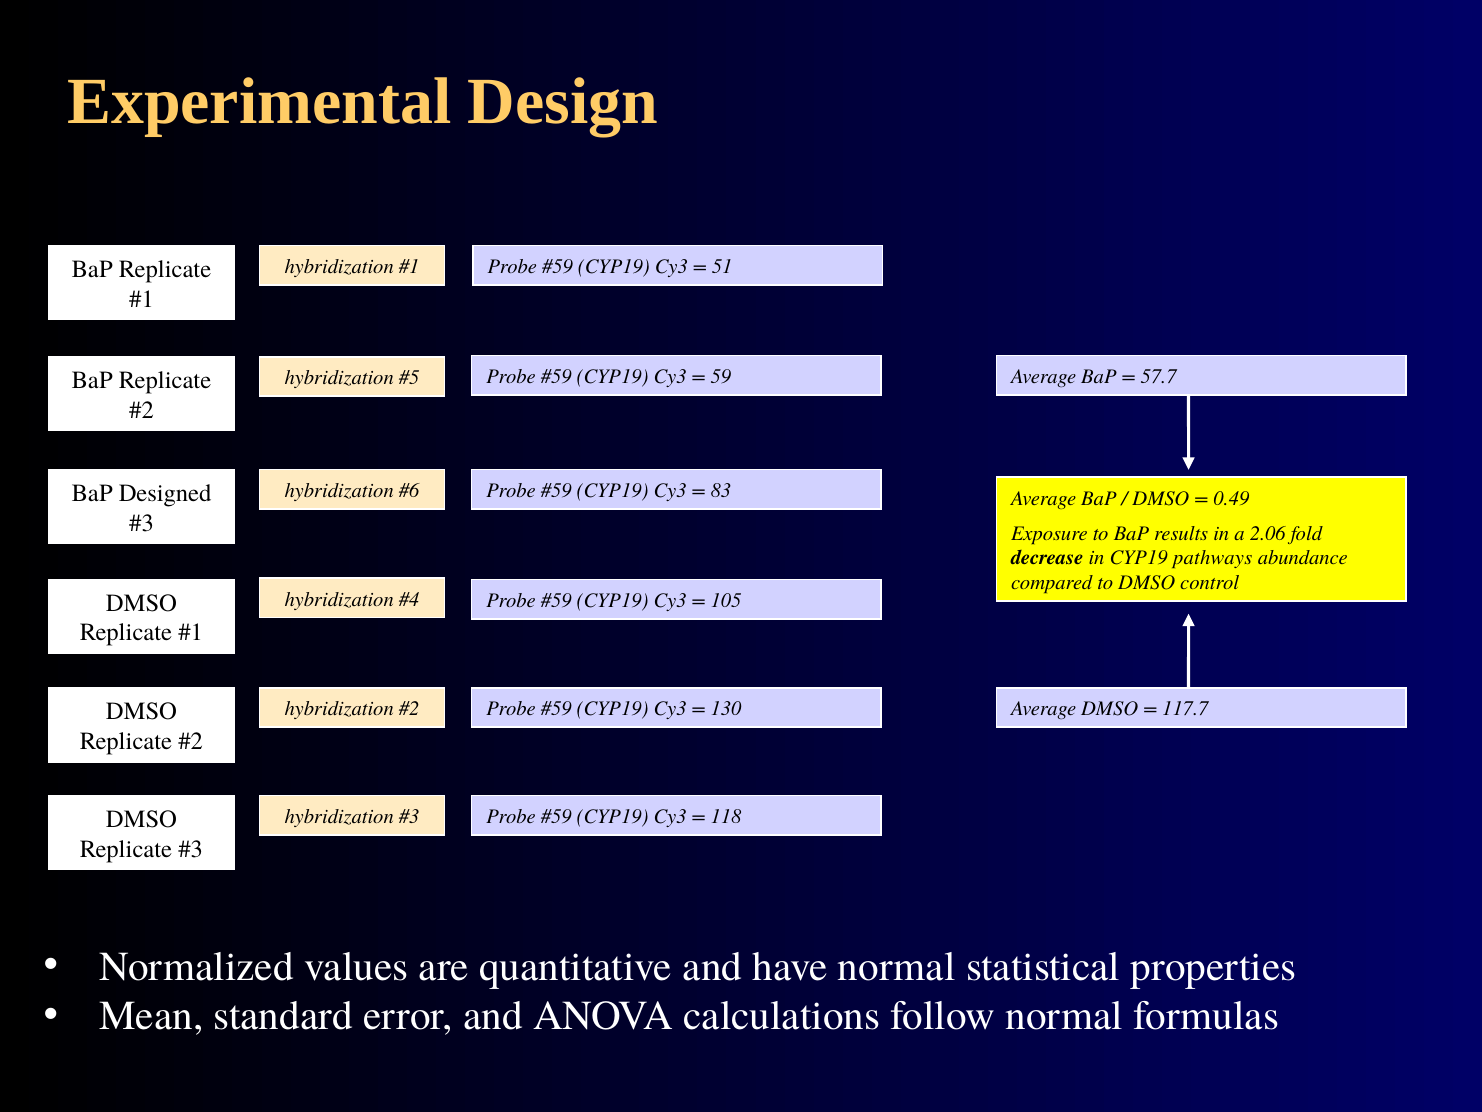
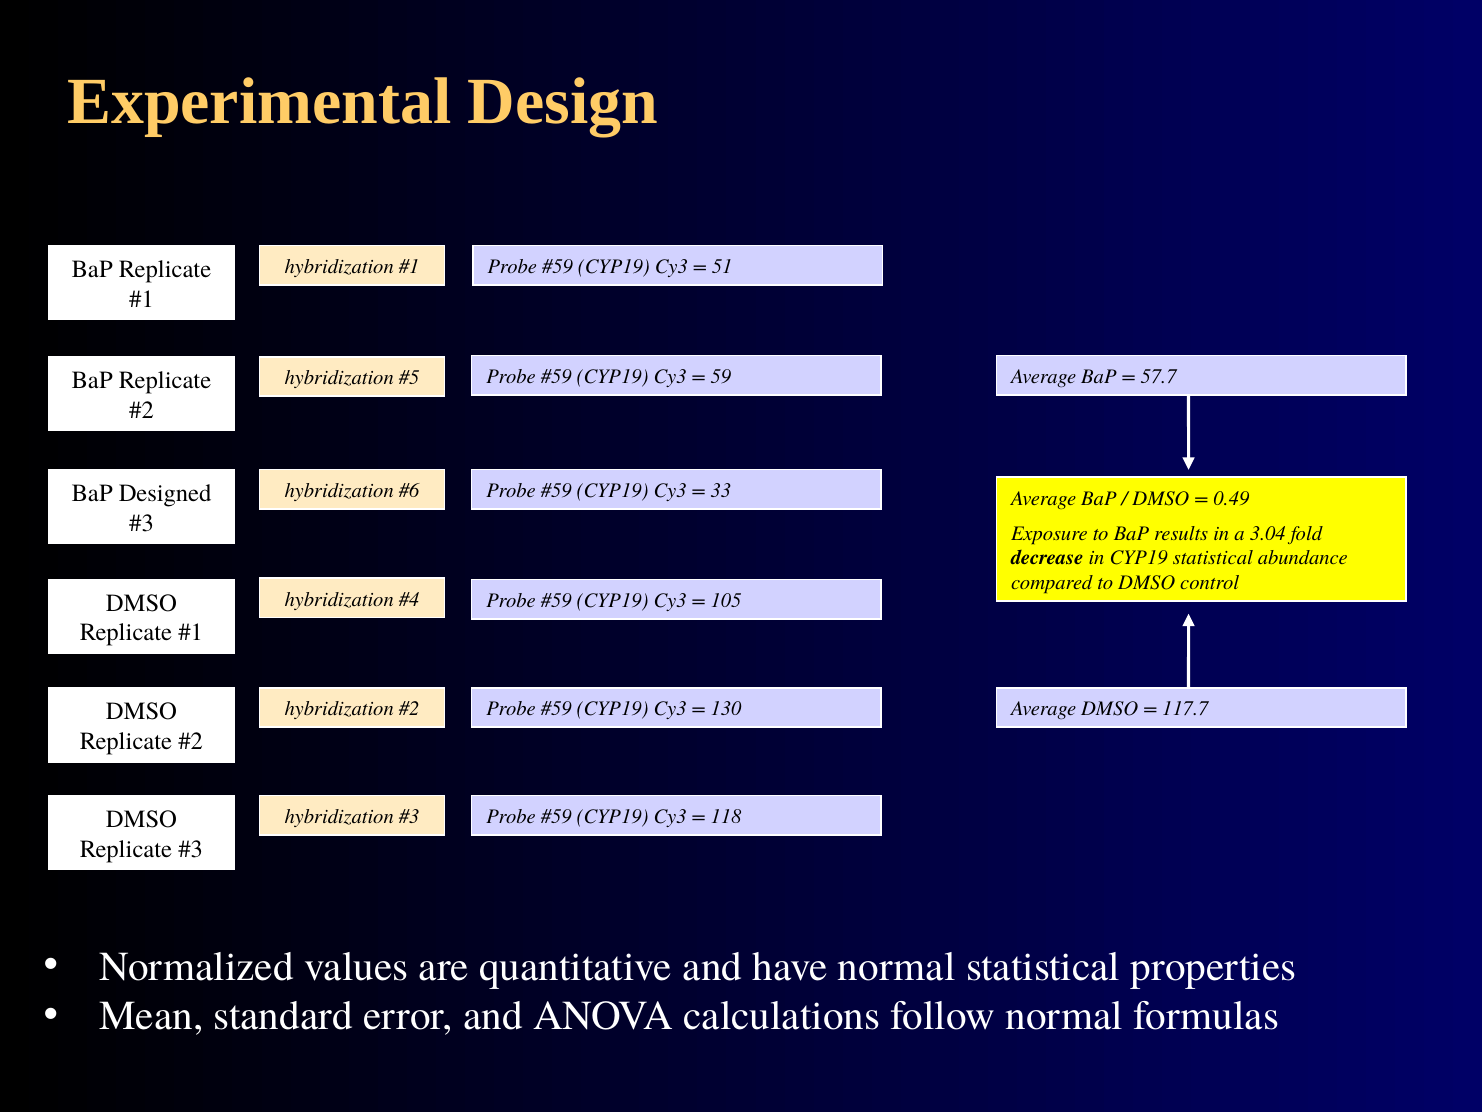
83: 83 -> 33
2.06: 2.06 -> 3.04
CYP19 pathways: pathways -> statistical
